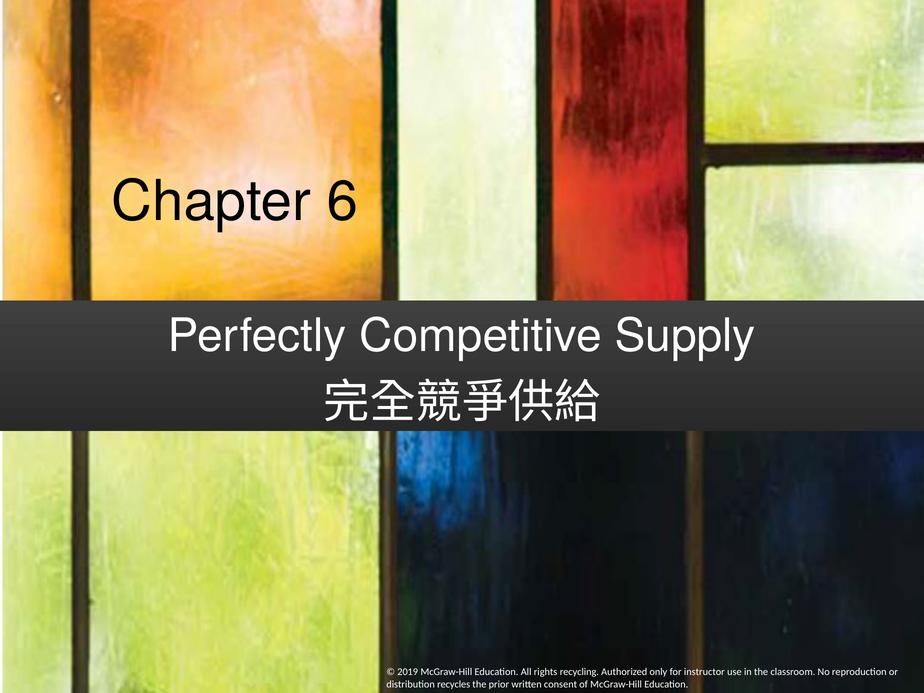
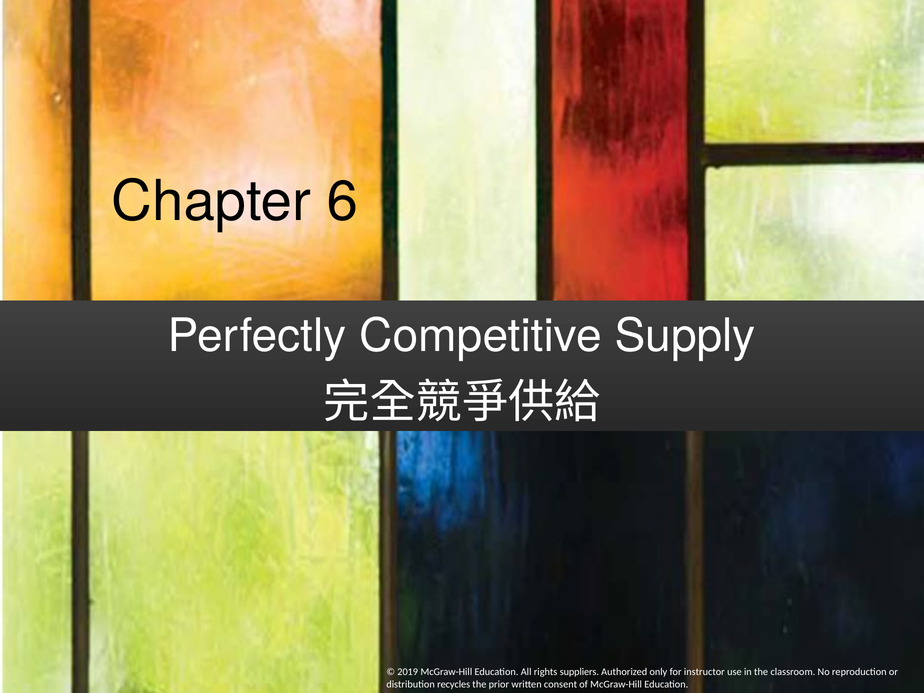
recycling: recycling -> suppliers
